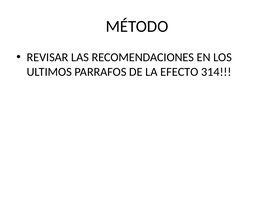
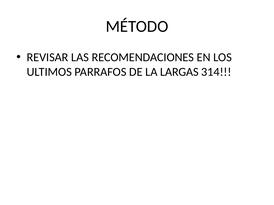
EFECTO: EFECTO -> LARGAS
